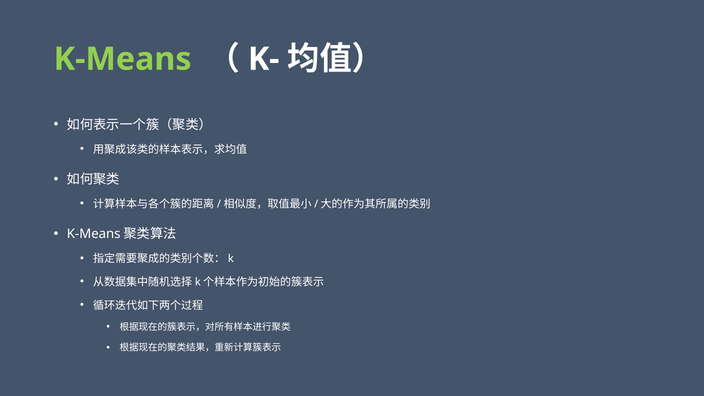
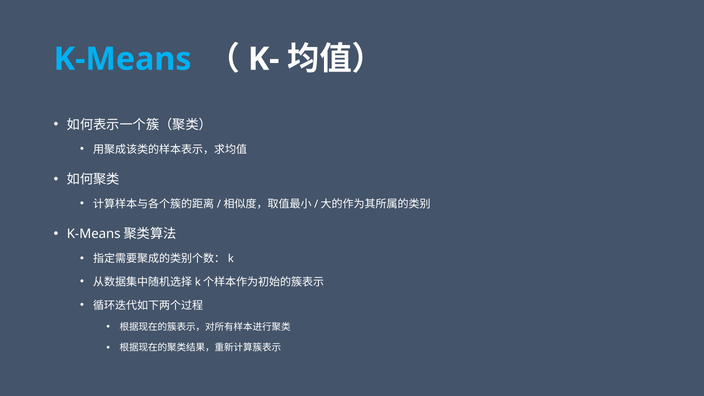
K-Means colour: light green -> light blue
